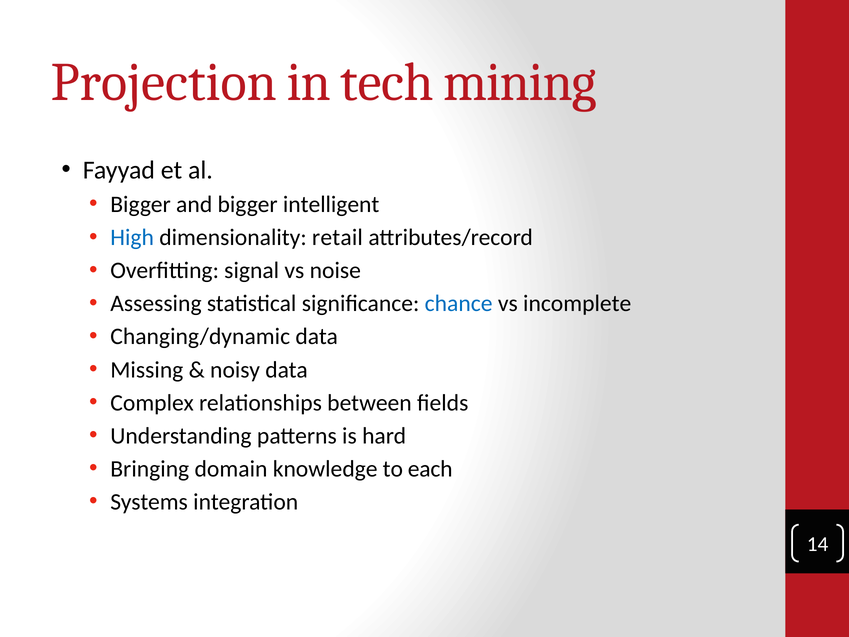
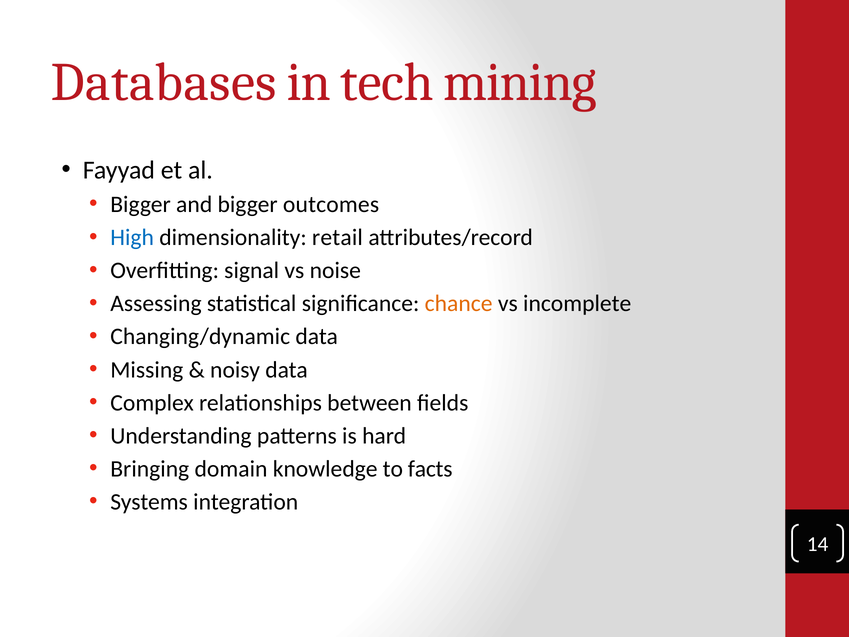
Projection: Projection -> Databases
intelligent: intelligent -> outcomes
chance colour: blue -> orange
each: each -> facts
